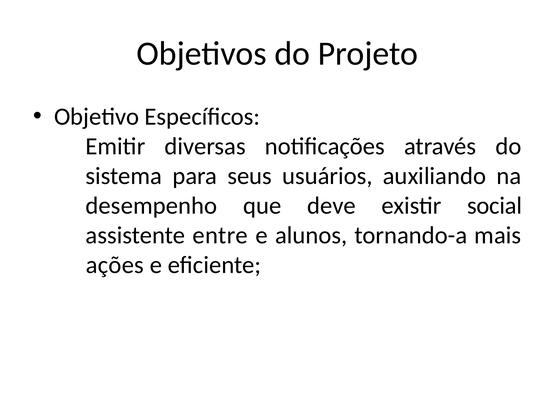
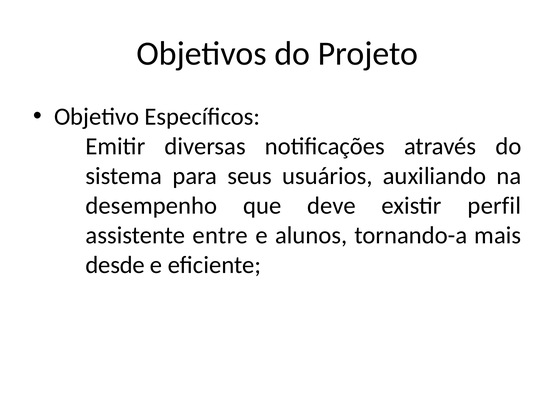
social: social -> perfil
ações: ações -> desde
